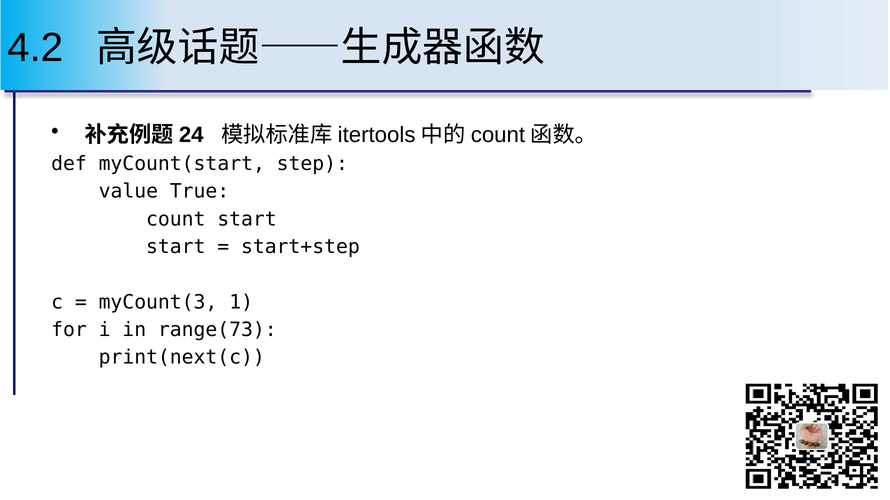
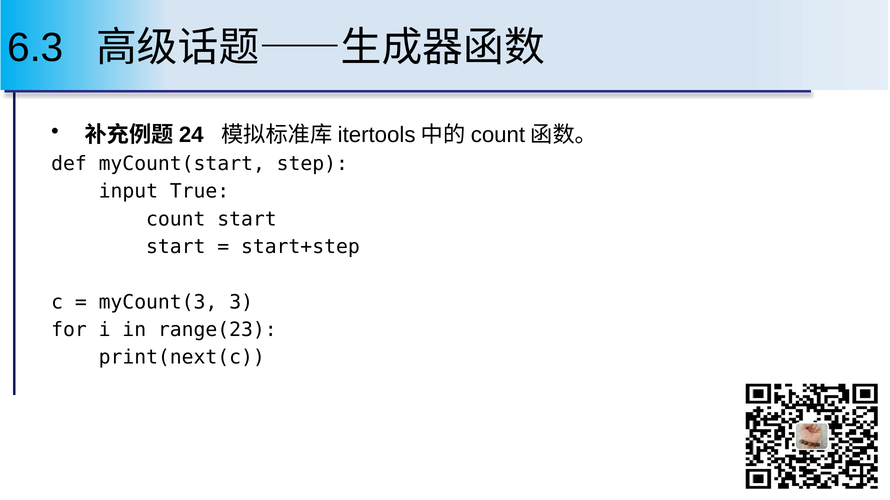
4.2: 4.2 -> 6.3
value: value -> input
1: 1 -> 3
range(73: range(73 -> range(23
